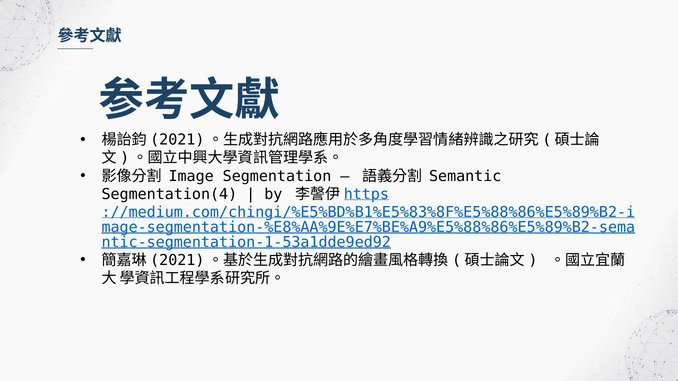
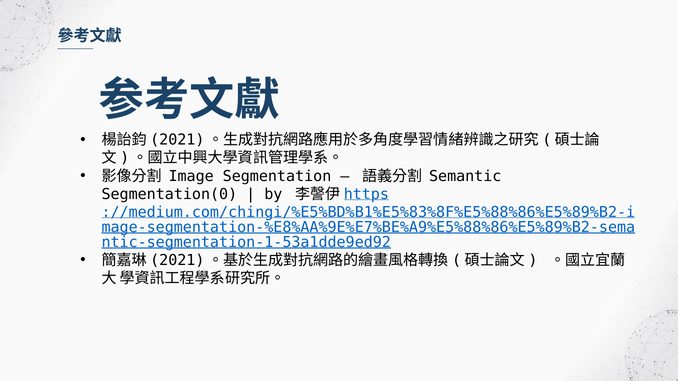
Segmentation(4: Segmentation(4 -> Segmentation(0
